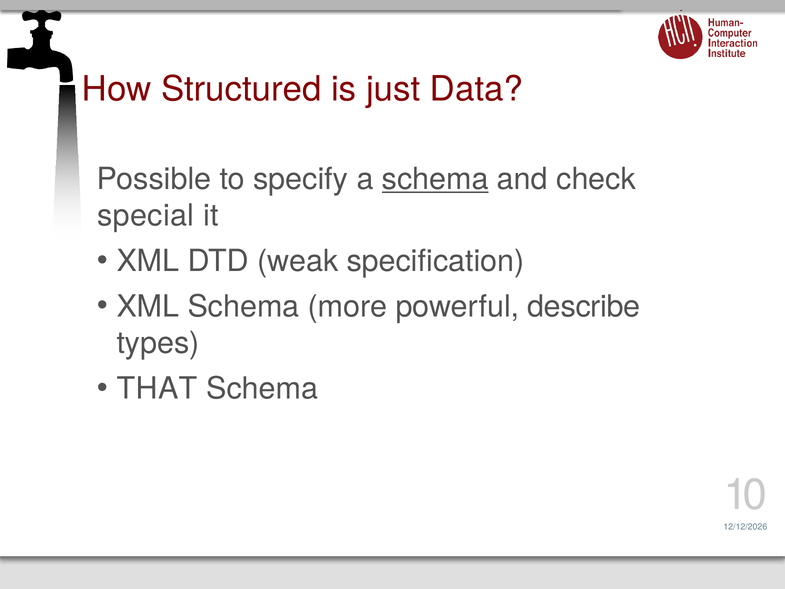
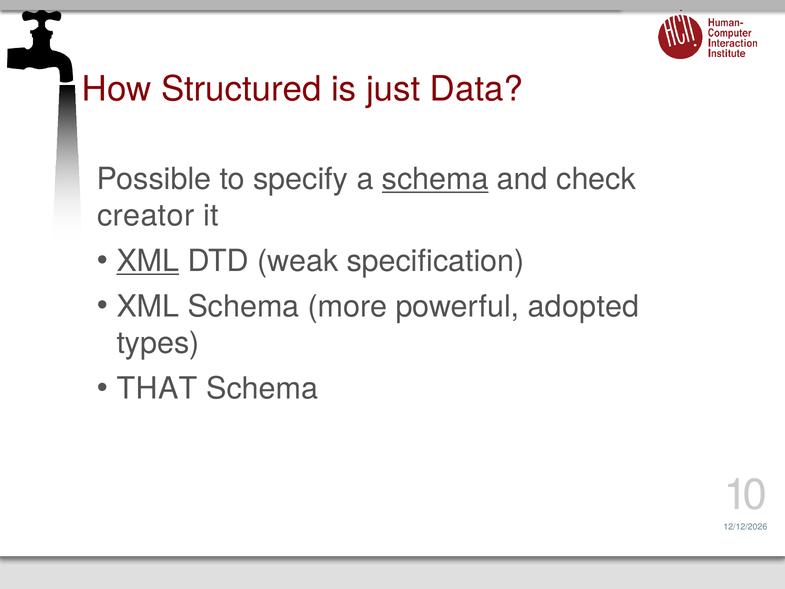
special: special -> creator
XML at (148, 261) underline: none -> present
describe: describe -> adopted
